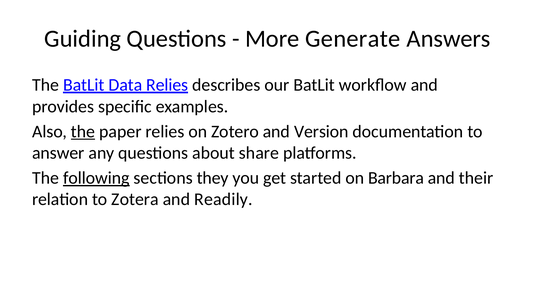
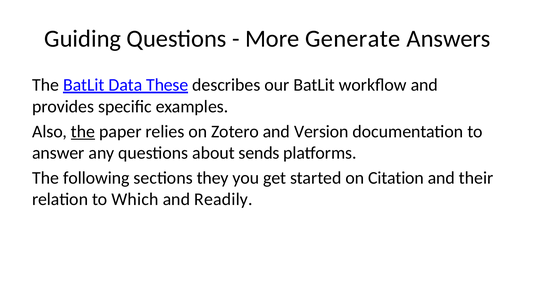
Data Relies: Relies -> These
share: share -> sends
following underline: present -> none
Barbara: Barbara -> Citation
Zotera: Zotera -> Which
